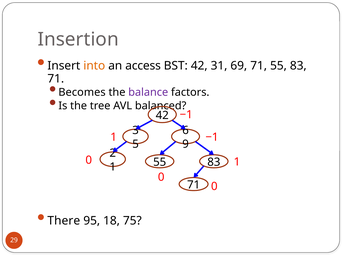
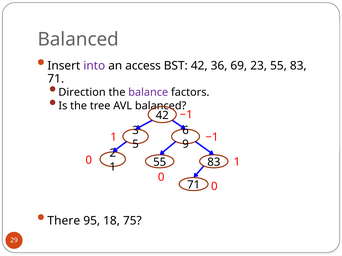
Insertion at (78, 40): Insertion -> Balanced
into colour: orange -> purple
31: 31 -> 36
69 71: 71 -> 23
Becomes: Becomes -> Direction
